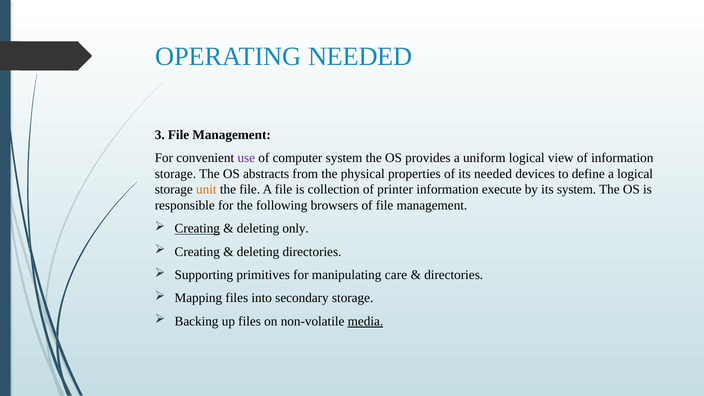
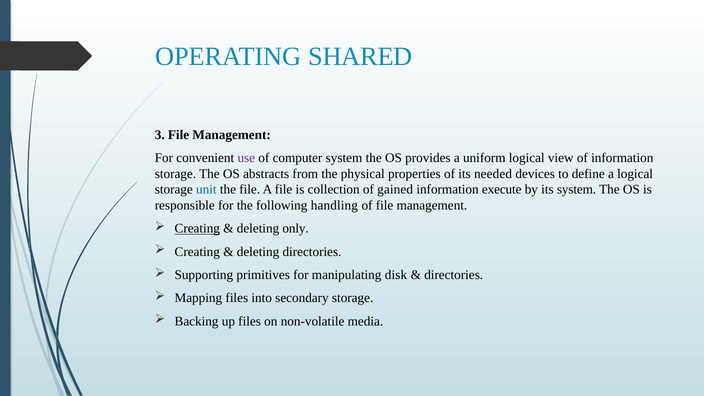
OPERATING NEEDED: NEEDED -> SHARED
unit colour: orange -> blue
printer: printer -> gained
browsers: browsers -> handling
care: care -> disk
media underline: present -> none
